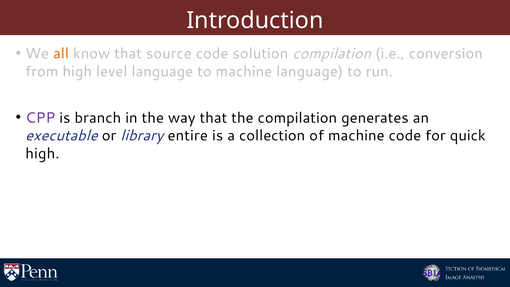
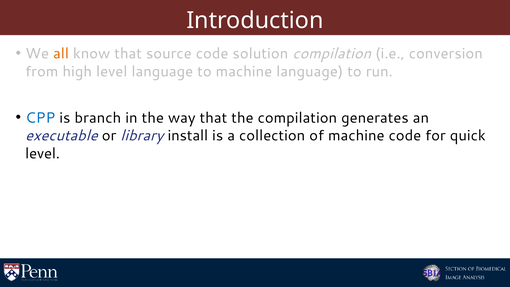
CPP colour: purple -> blue
entire: entire -> install
high at (42, 153): high -> level
